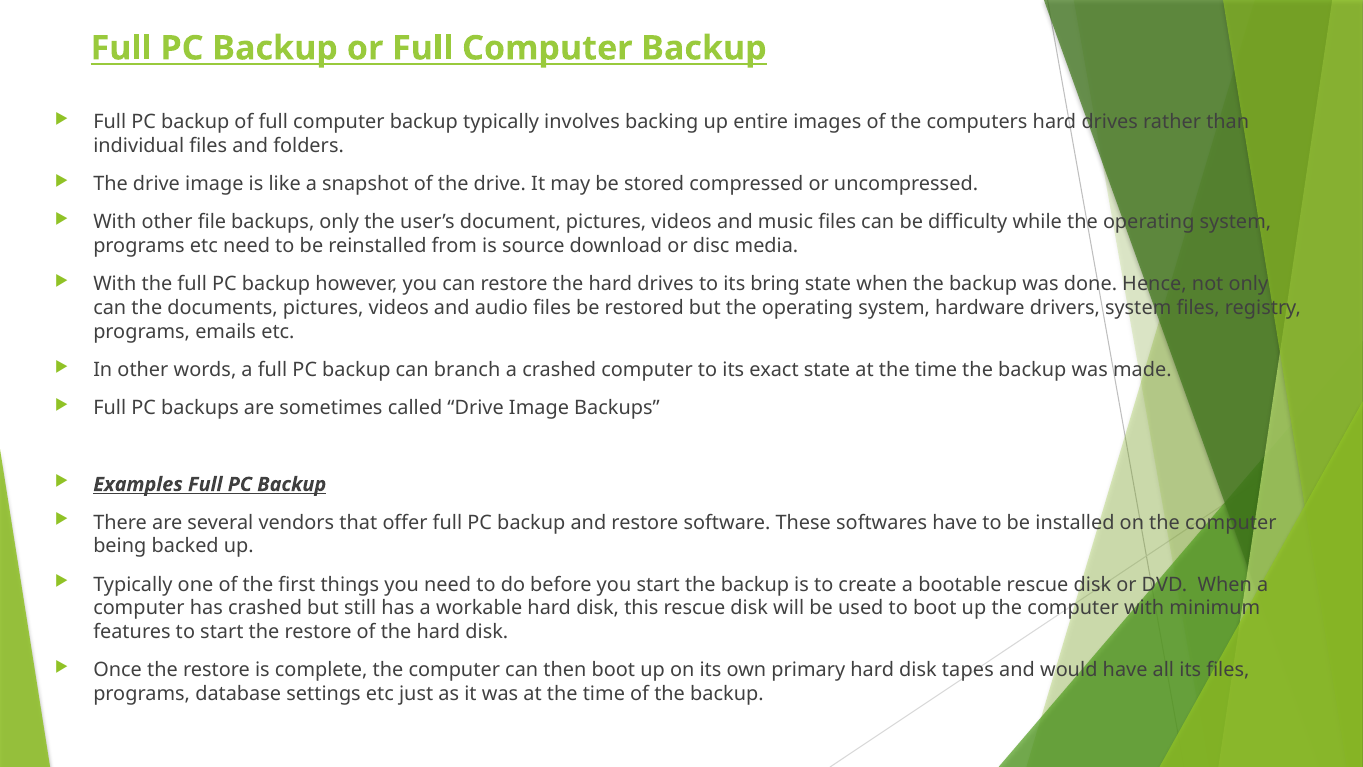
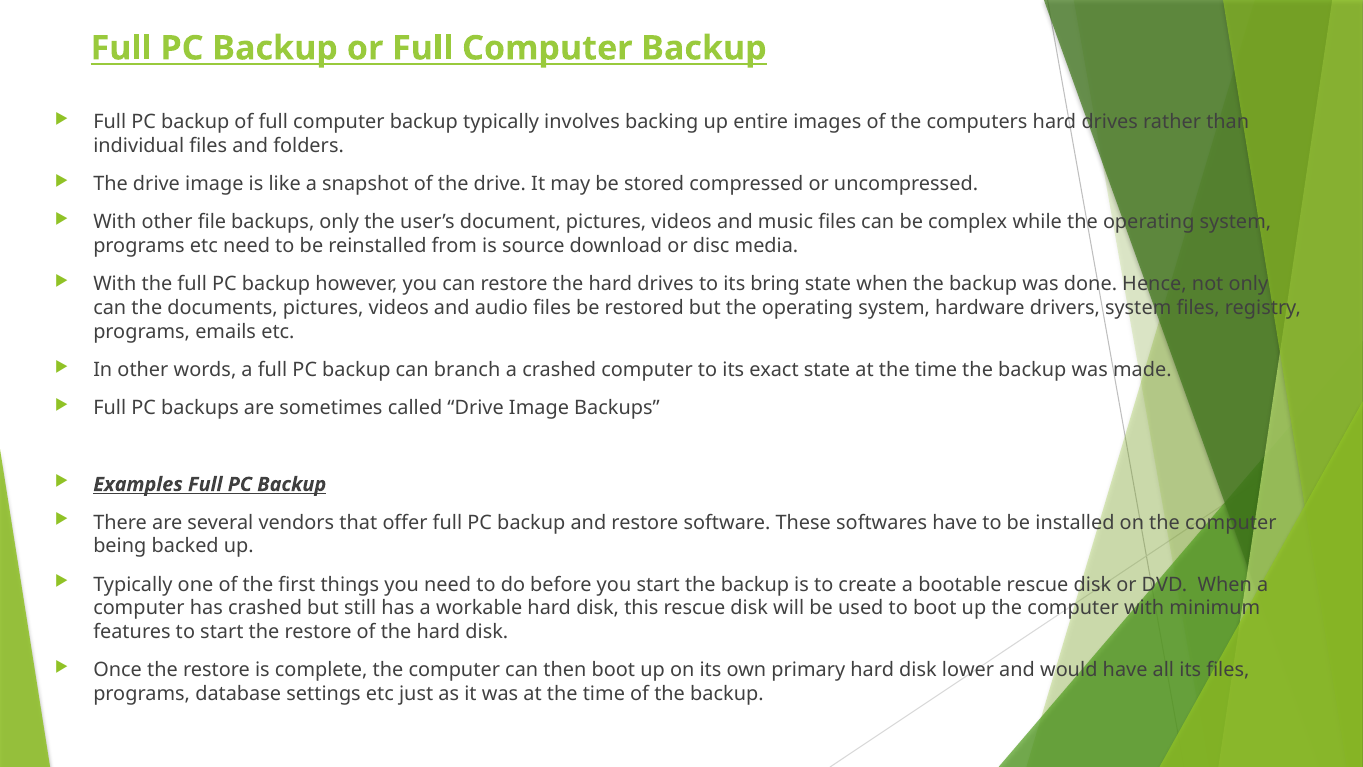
difficulty: difficulty -> complex
tapes: tapes -> lower
